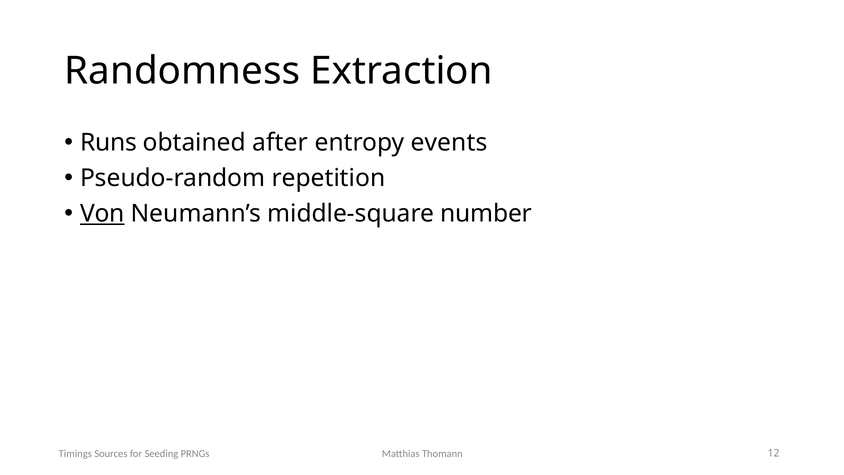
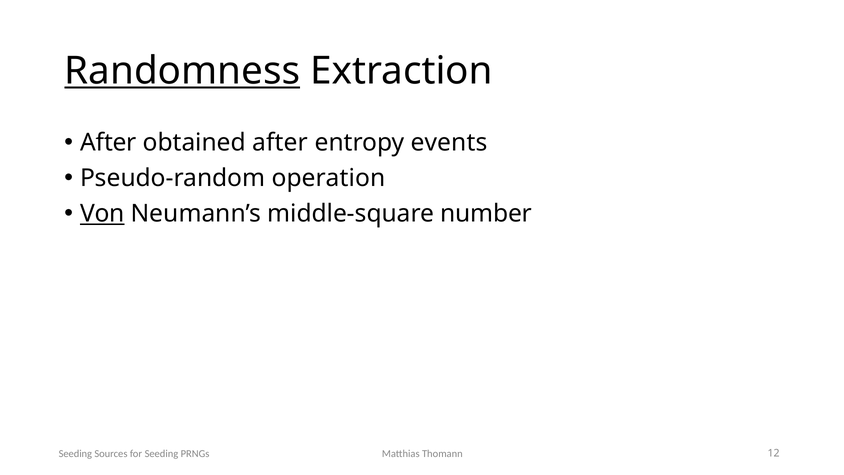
Randomness underline: none -> present
Runs at (108, 143): Runs -> After
repetition: repetition -> operation
Timings at (75, 453): Timings -> Seeding
